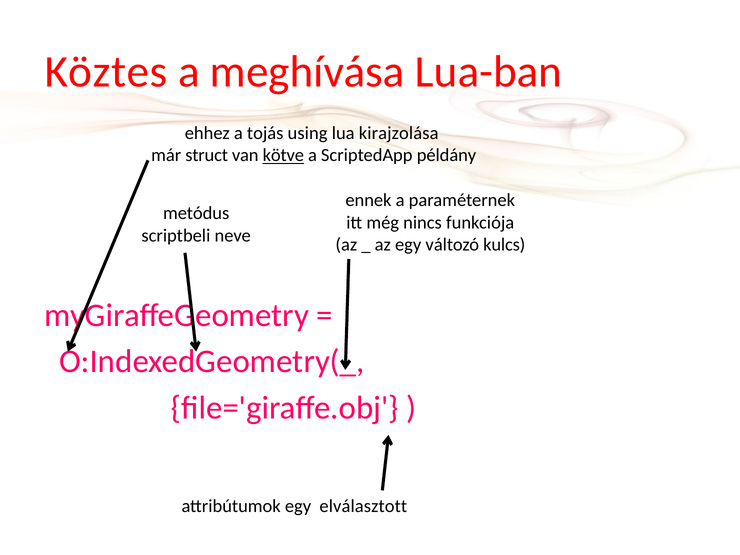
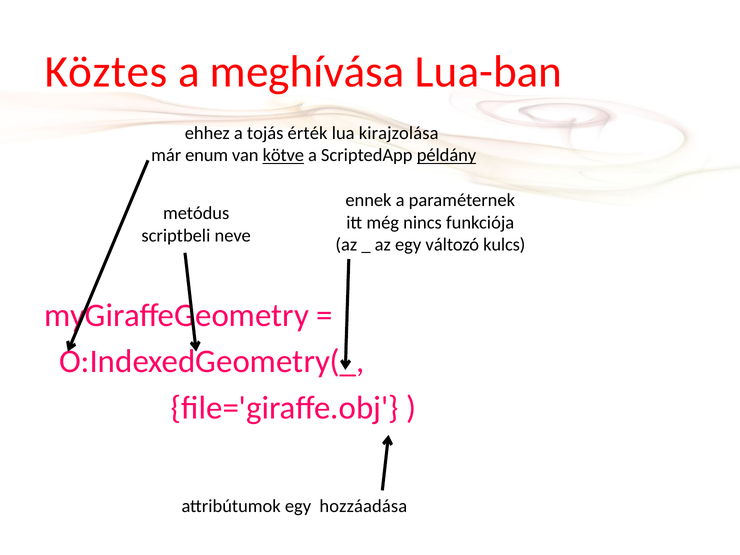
using: using -> érték
struct: struct -> enum
példány underline: none -> present
elválasztott: elválasztott -> hozzáadása
